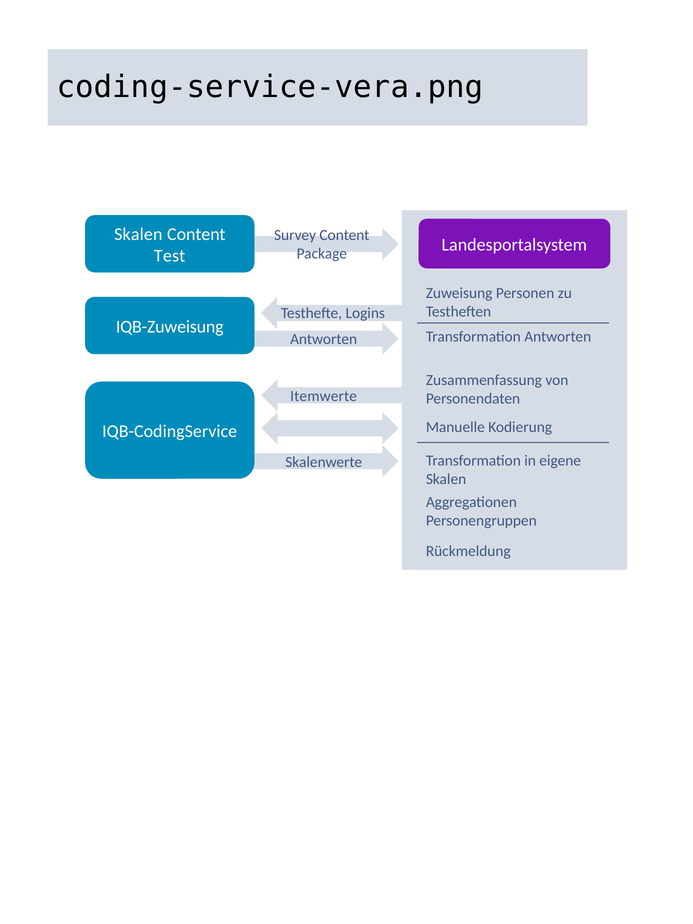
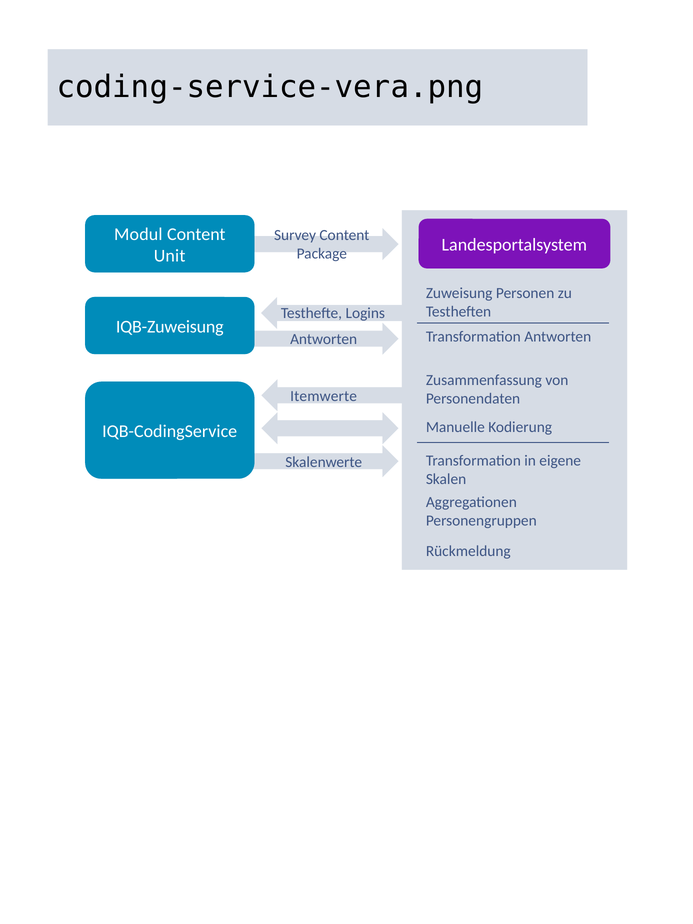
Skalen at (138, 234): Skalen -> Modul
Test: Test -> Unit
